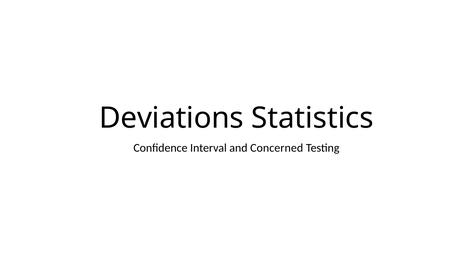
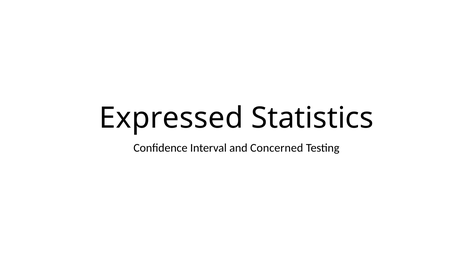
Deviations: Deviations -> Expressed
